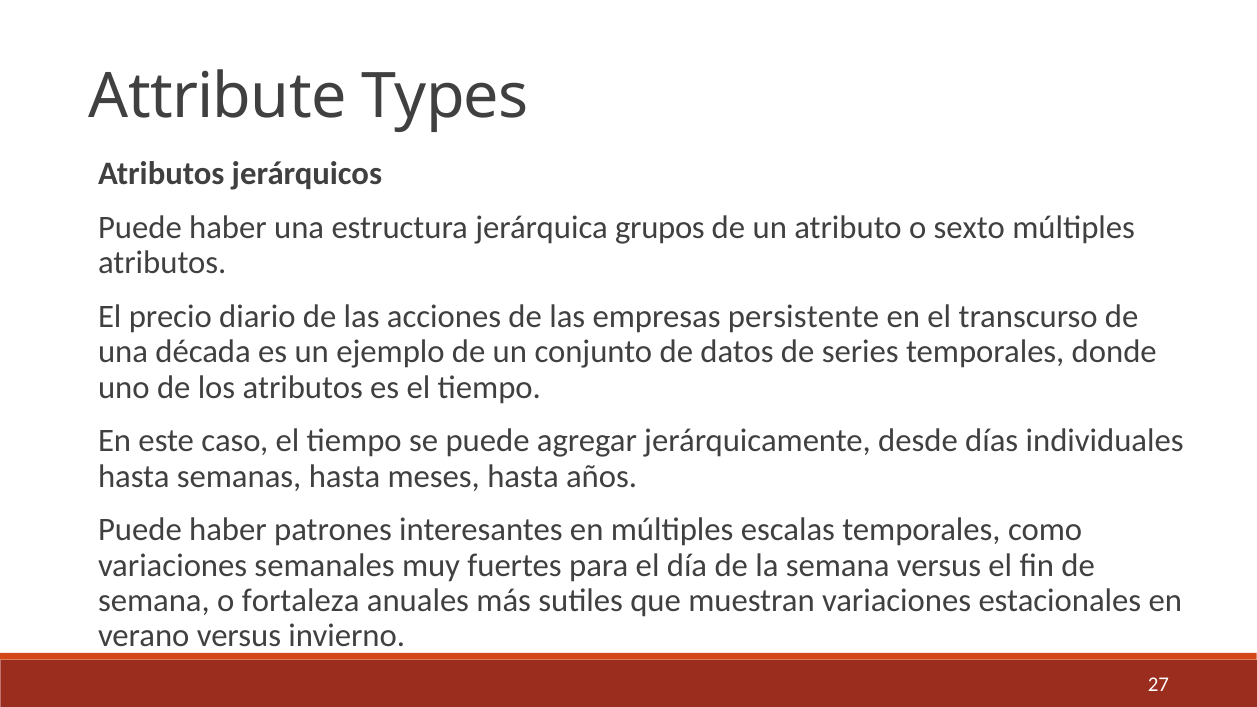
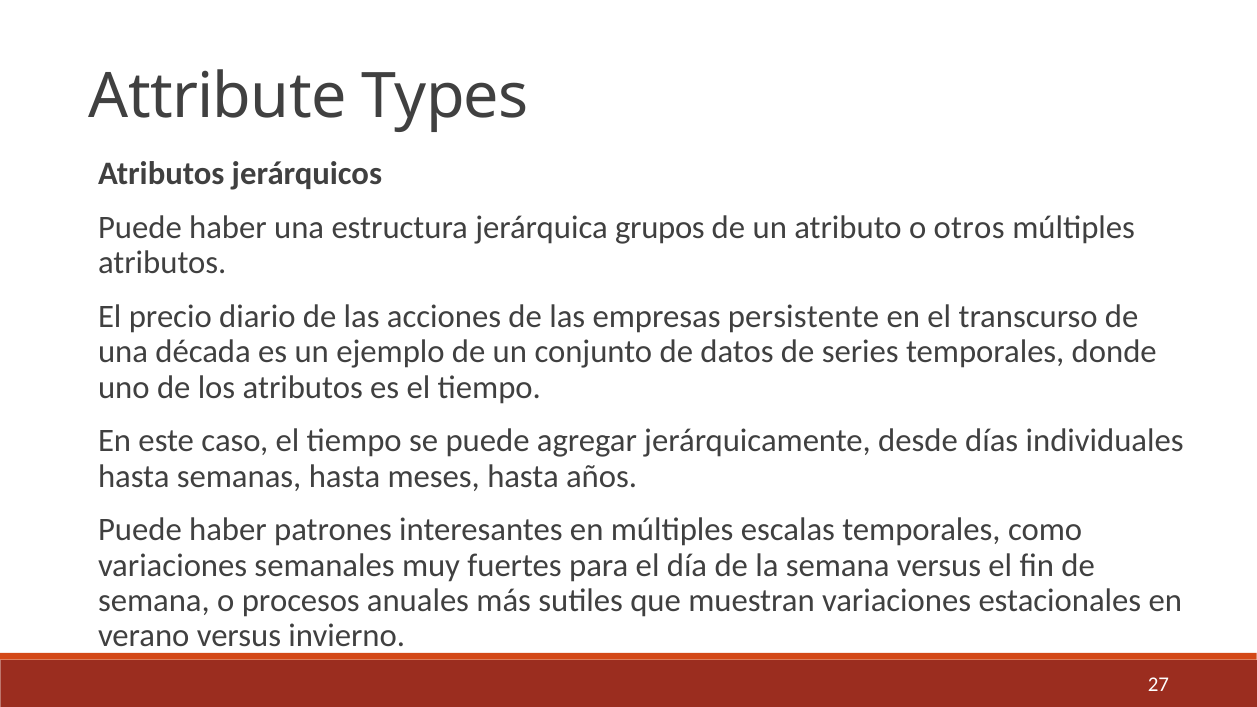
sexto: sexto -> otros
fortaleza: fortaleza -> procesos
